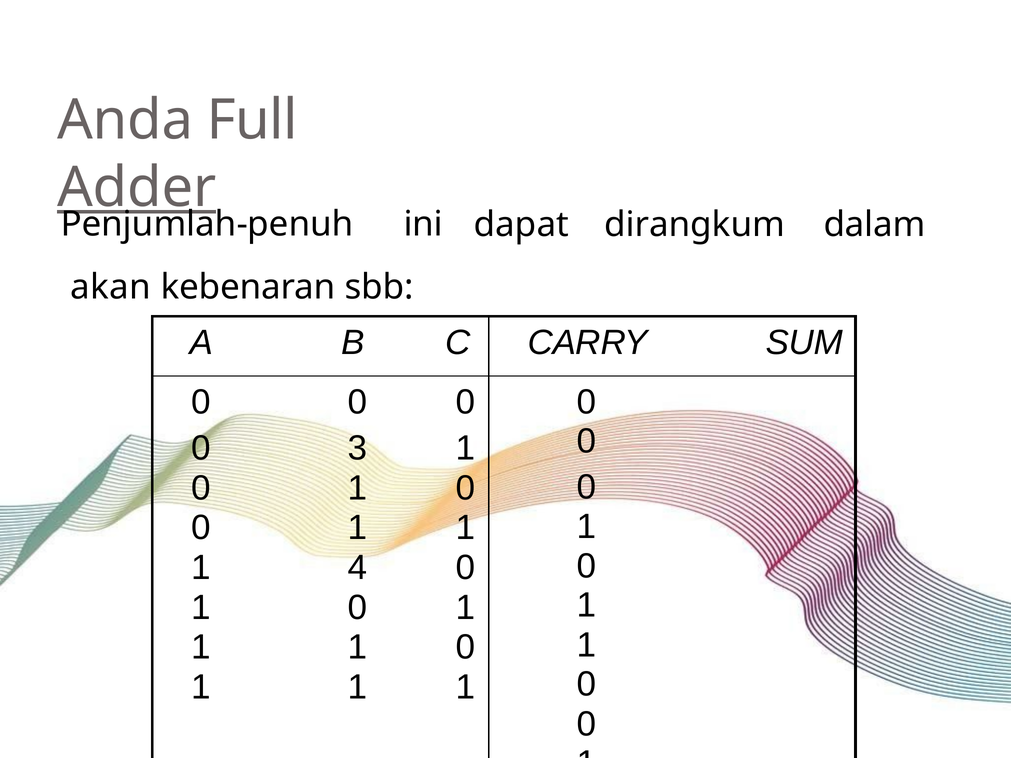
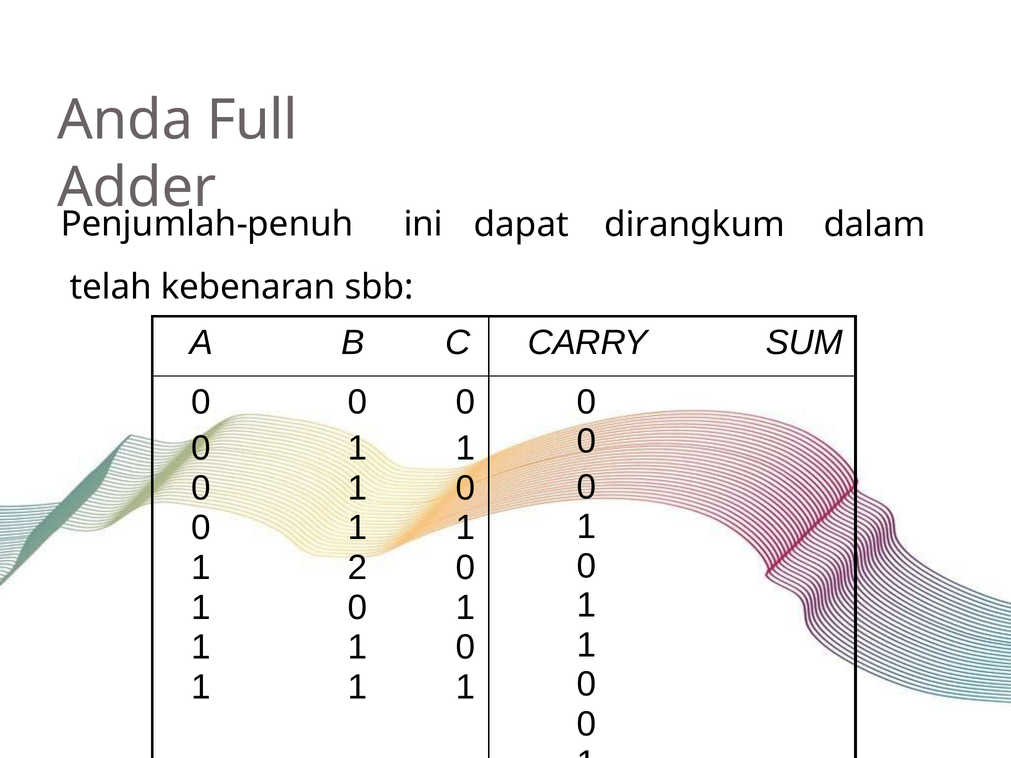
Adder underline: present -> none
akan: akan -> telah
3 at (358, 448): 3 -> 1
4: 4 -> 2
